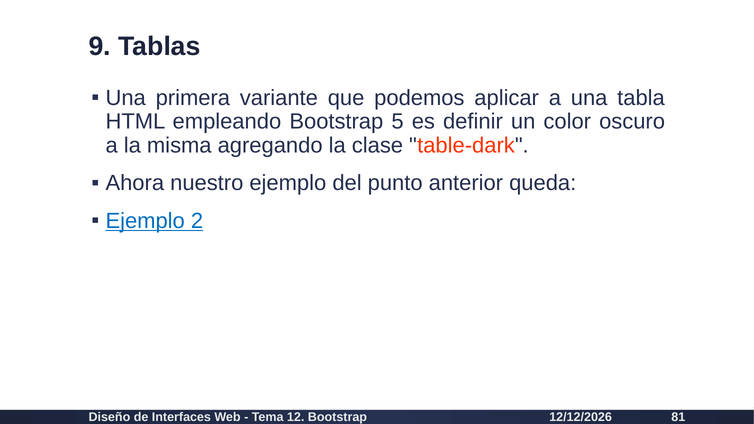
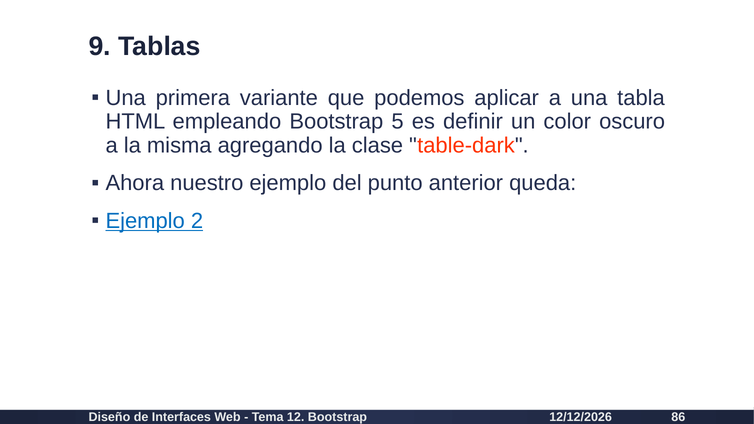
81: 81 -> 86
